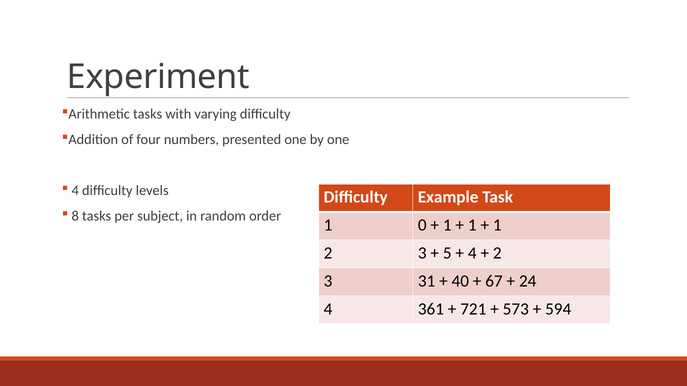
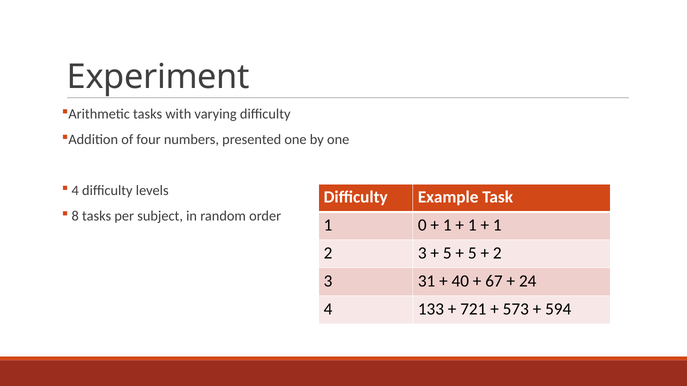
4 at (472, 253): 4 -> 5
361: 361 -> 133
